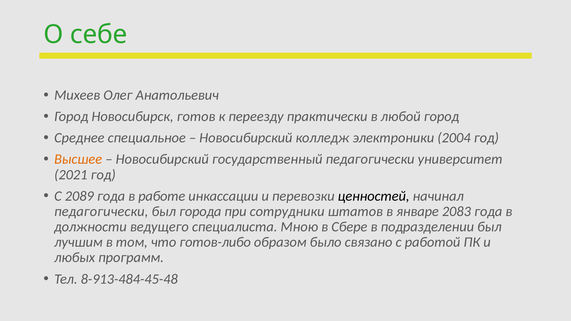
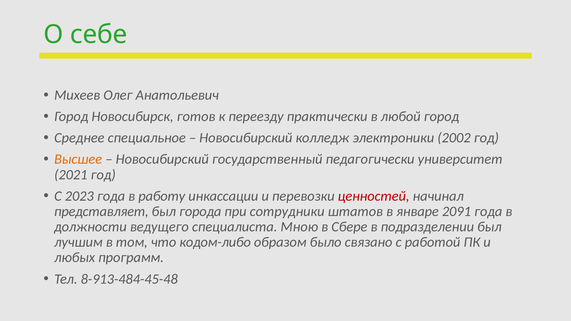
2004: 2004 -> 2002
2089: 2089 -> 2023
работе: работе -> работу
ценностей colour: black -> red
педагогически at (101, 212): педагогически -> представляет
2083: 2083 -> 2091
готов-либо: готов-либо -> кодом-либо
